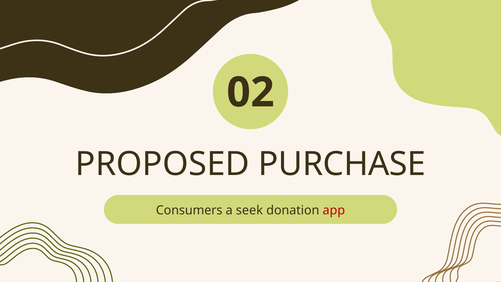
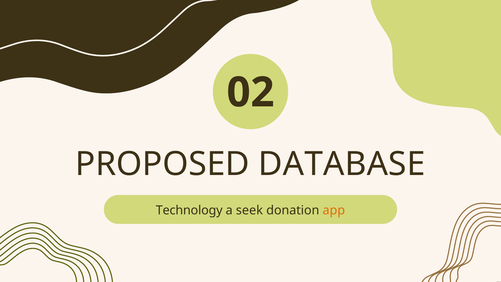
PURCHASE: PURCHASE -> DATABASE
Consumers: Consumers -> Technology
app colour: red -> orange
